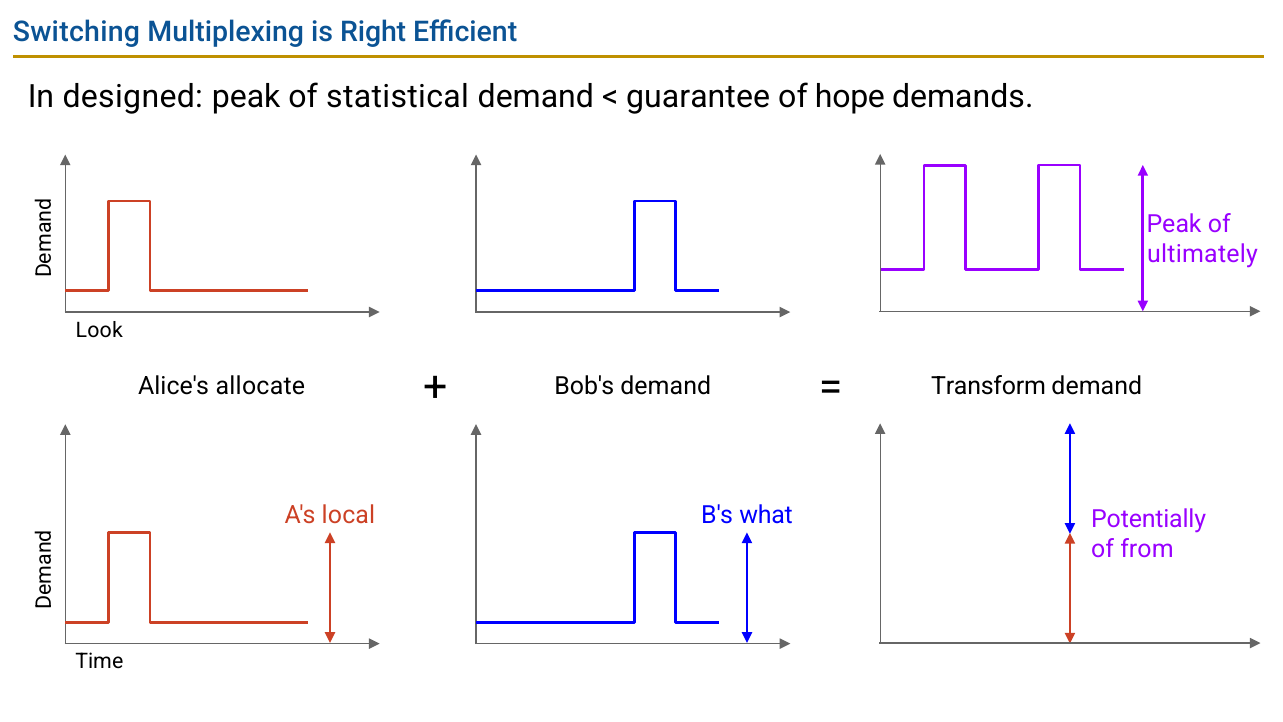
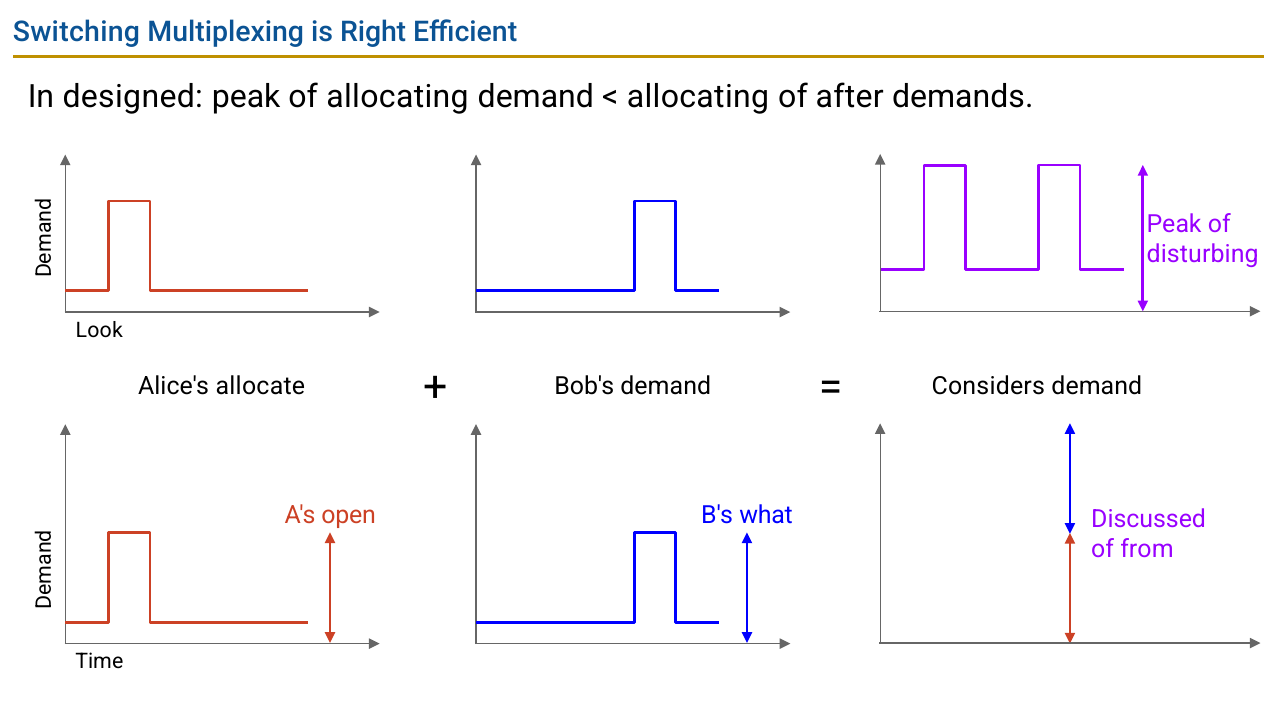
of statistical: statistical -> allocating
guarantee at (698, 96): guarantee -> allocating
hope: hope -> after
ultimately: ultimately -> disturbing
Transform: Transform -> Considers
local: local -> open
Potentially: Potentially -> Discussed
